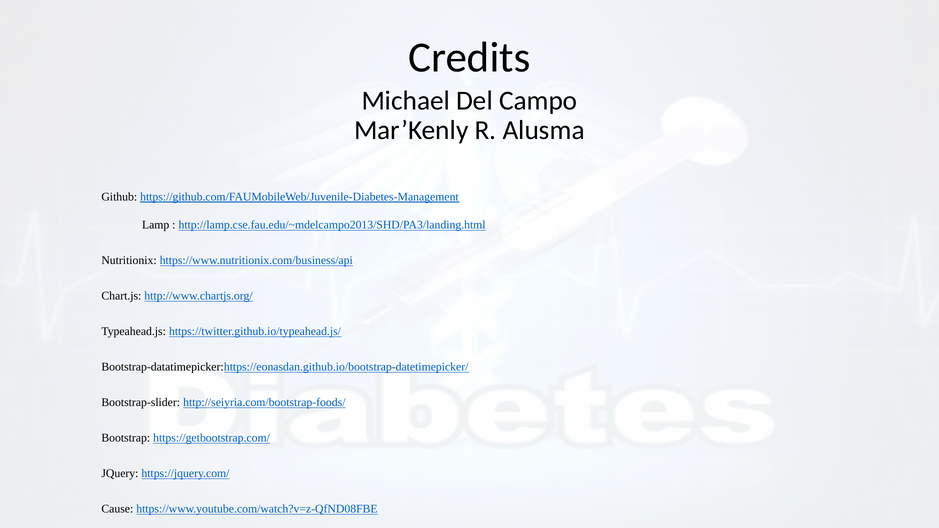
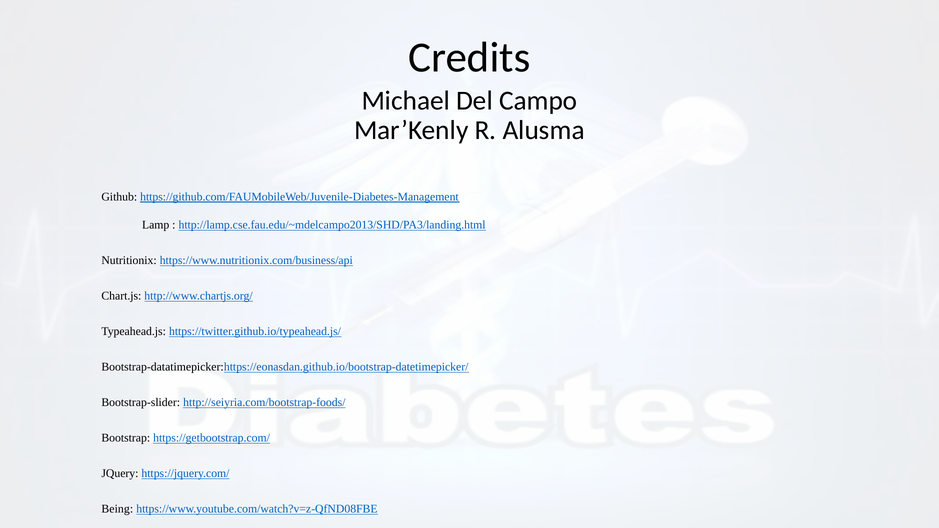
Cause: Cause -> Being
